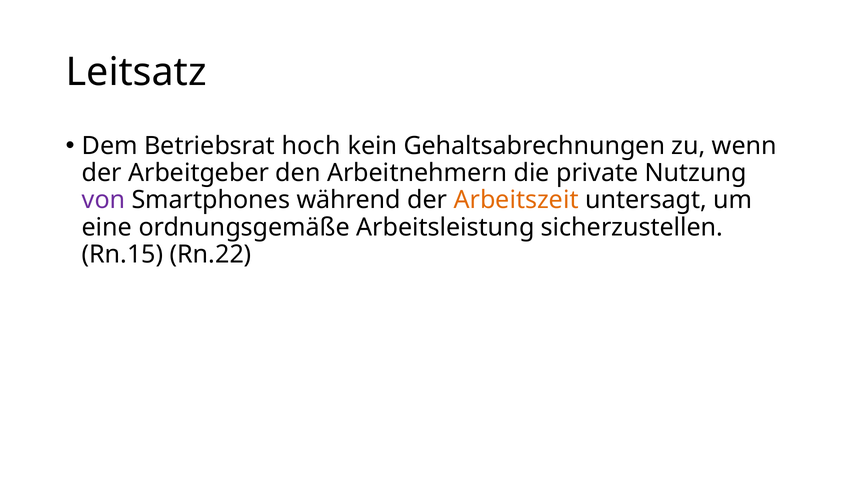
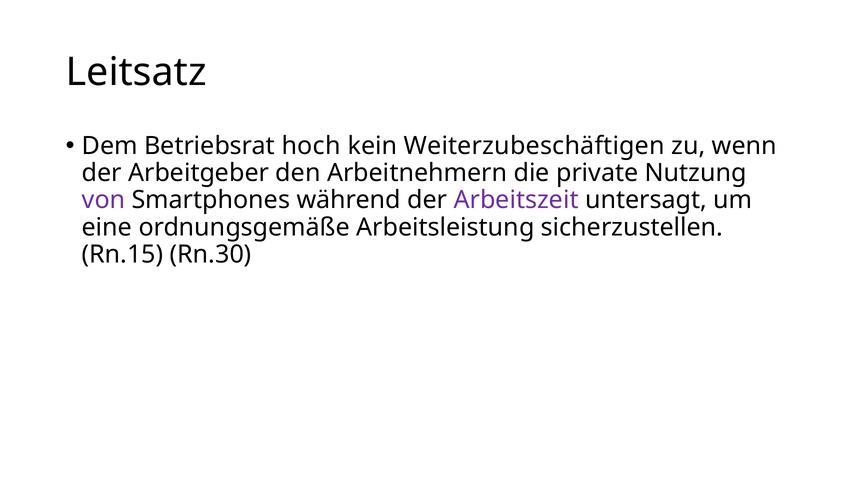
Gehaltsabrechnungen: Gehaltsabrechnungen -> Weiterzubeschäftigen
Arbeitszeit colour: orange -> purple
Rn.22: Rn.22 -> Rn.30
